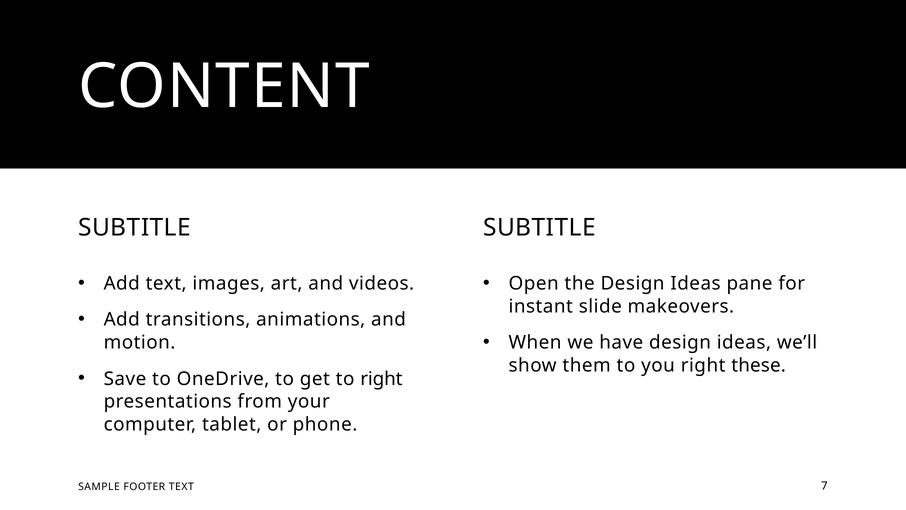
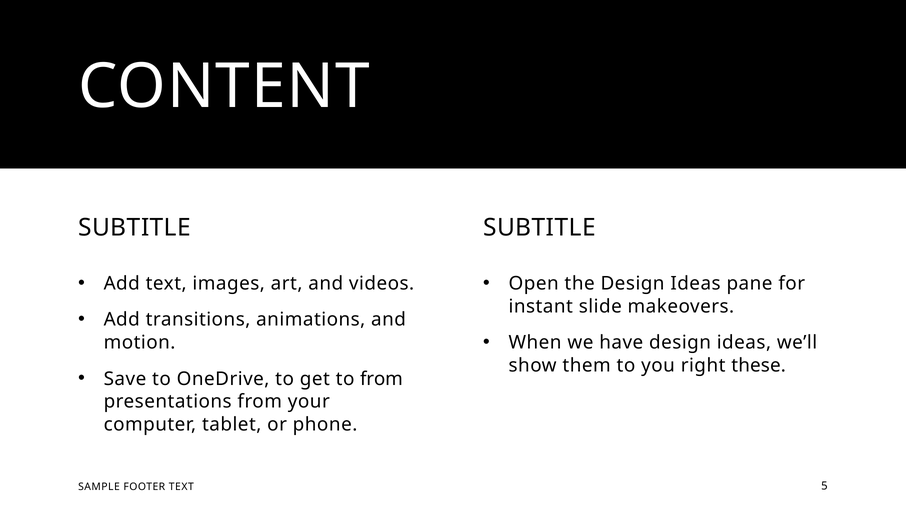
to right: right -> from
7: 7 -> 5
